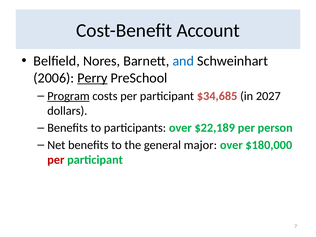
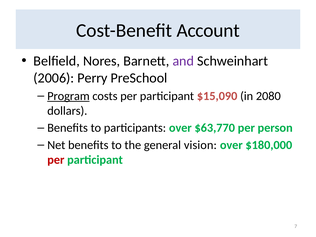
and colour: blue -> purple
Perry underline: present -> none
$34,685: $34,685 -> $15,090
2027: 2027 -> 2080
$22,189: $22,189 -> $63,770
major: major -> vision
